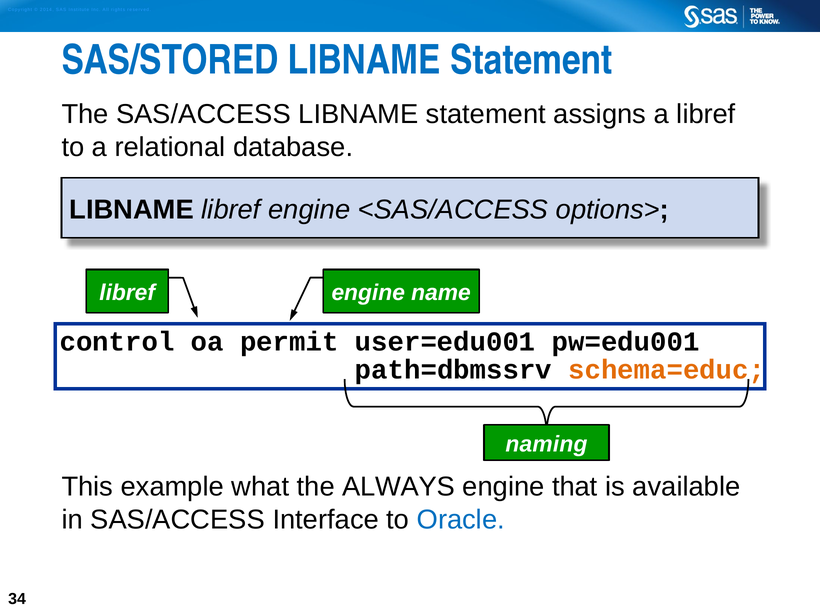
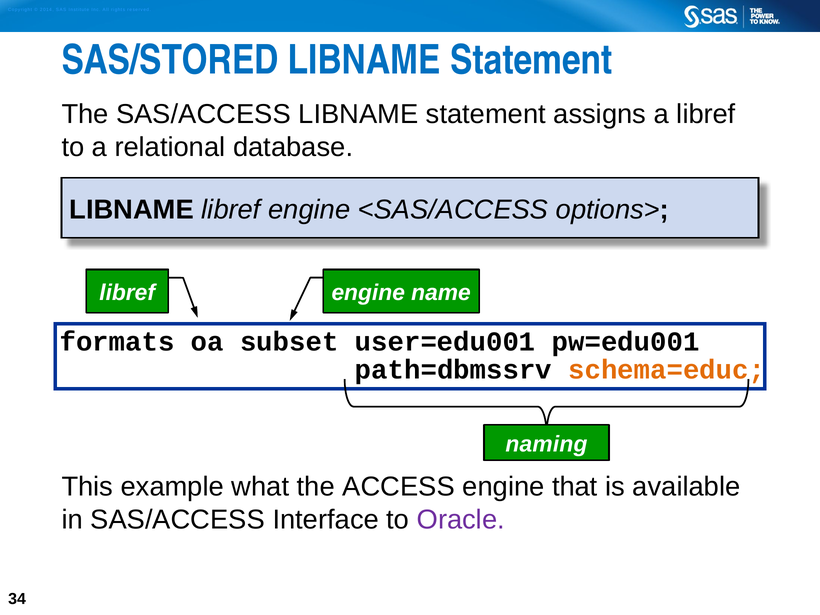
control: control -> formats
permit: permit -> subset
ALWAYS: ALWAYS -> ACCESS
Oracle colour: blue -> purple
